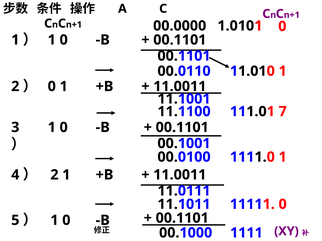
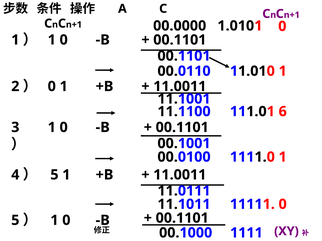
7: 7 -> 6
2 at (54, 175): 2 -> 5
